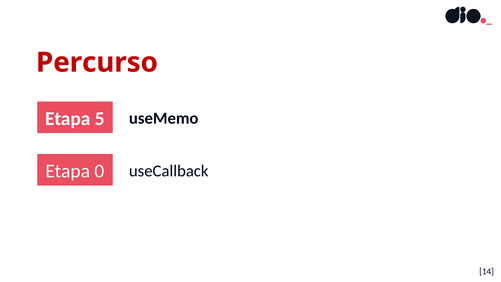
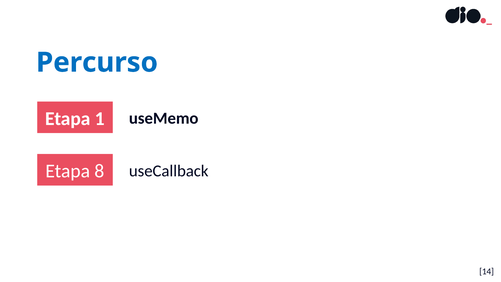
Percurso colour: red -> blue
5: 5 -> 1
0: 0 -> 8
